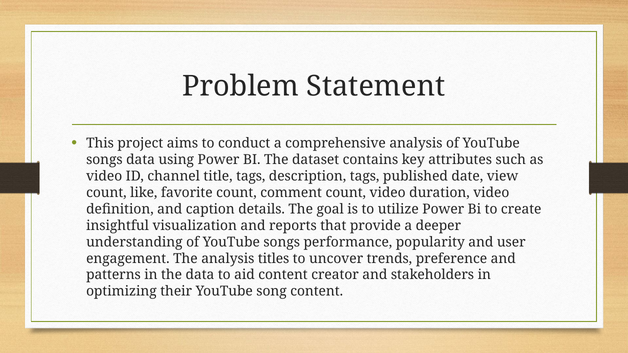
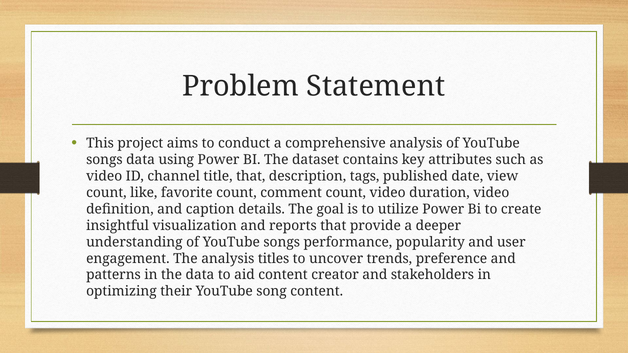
title tags: tags -> that
